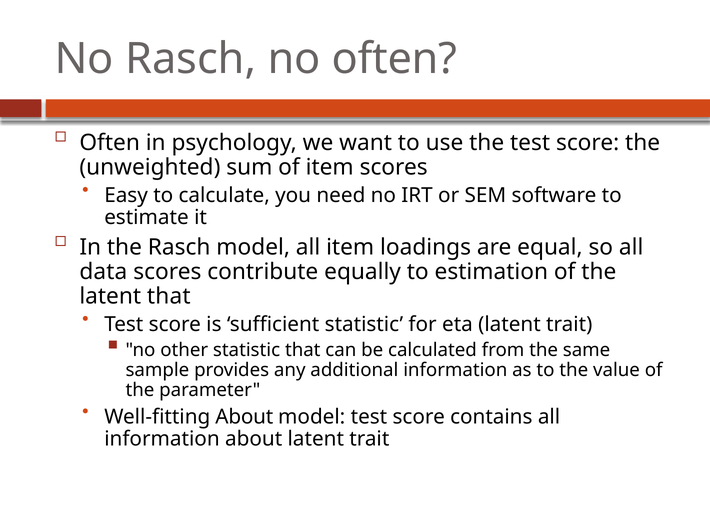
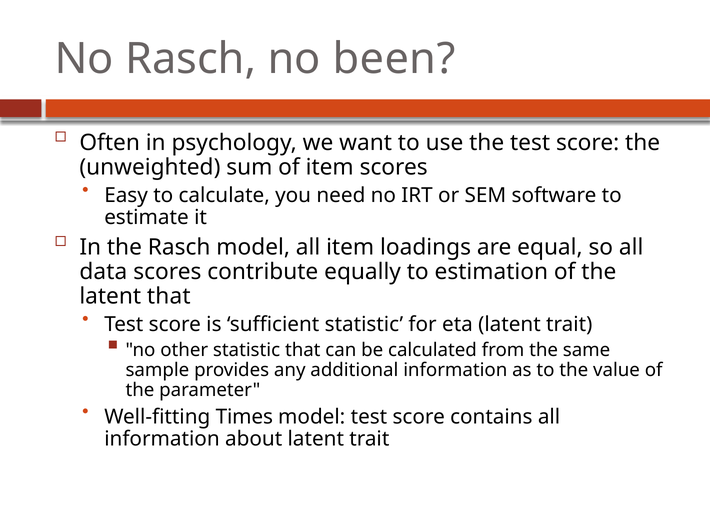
no often: often -> been
Well-fitting About: About -> Times
